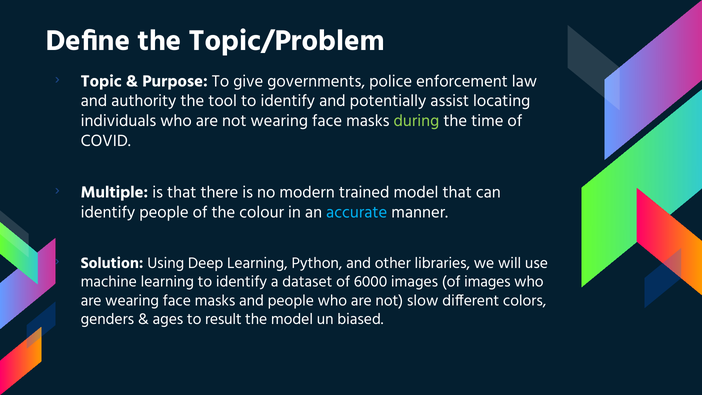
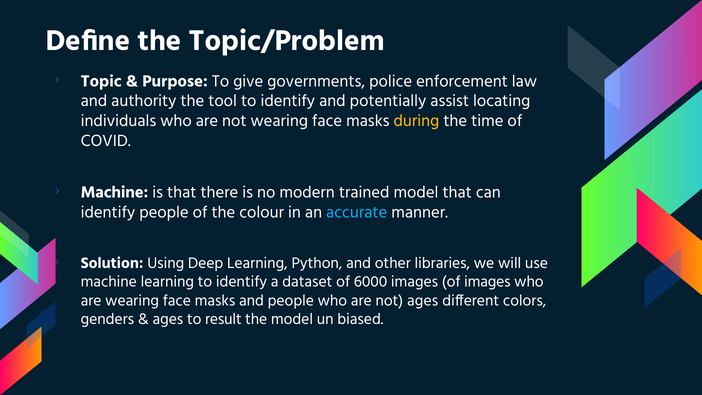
during colour: light green -> yellow
Multiple at (114, 192): Multiple -> Machine
not slow: slow -> ages
